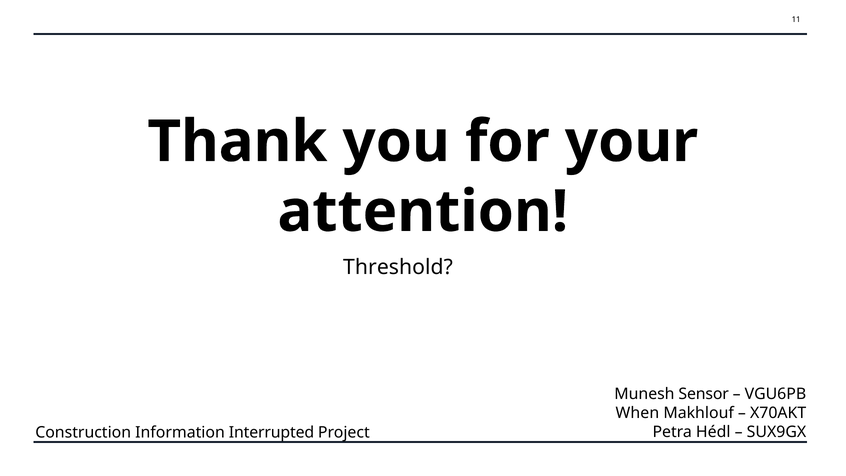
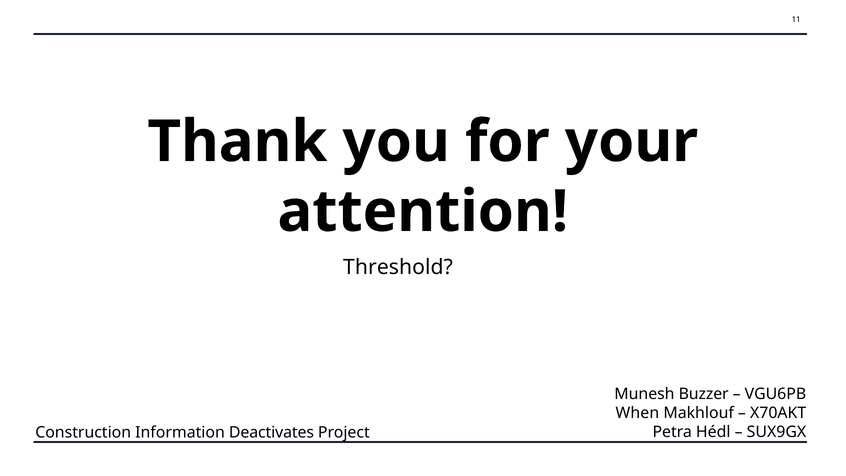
Sensor: Sensor -> Buzzer
Interrupted: Interrupted -> Deactivates
